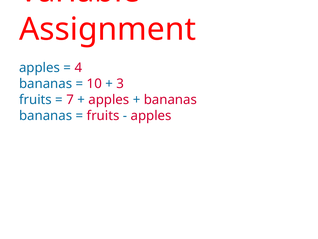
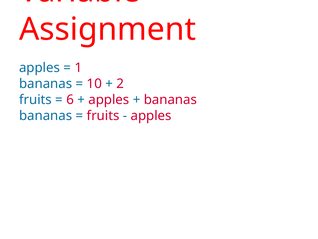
4: 4 -> 1
3: 3 -> 2
7: 7 -> 6
